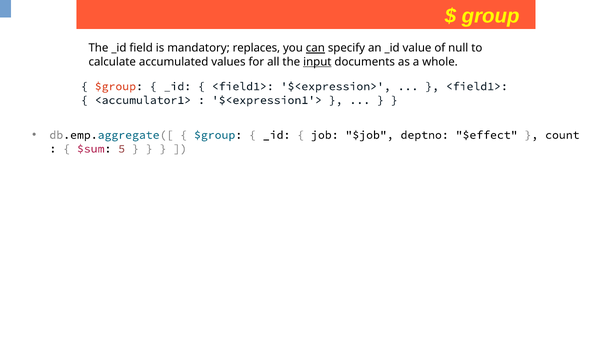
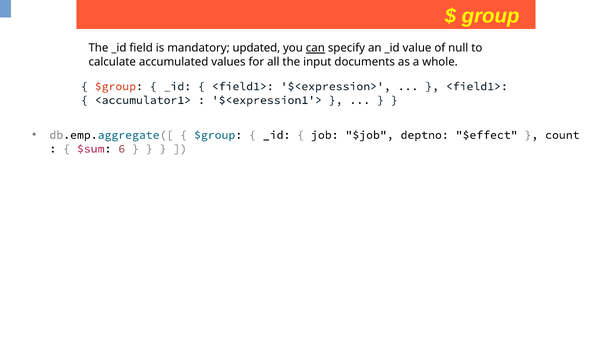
replaces: replaces -> updated
input underline: present -> none
5: 5 -> 6
